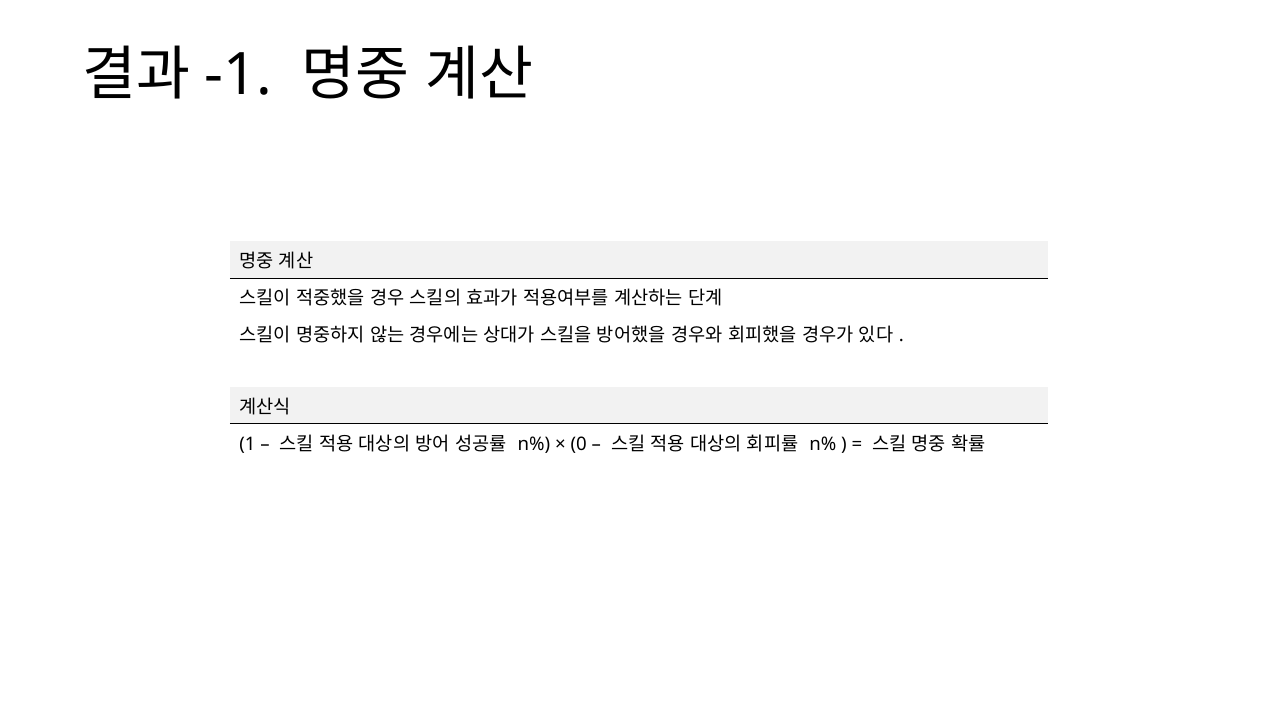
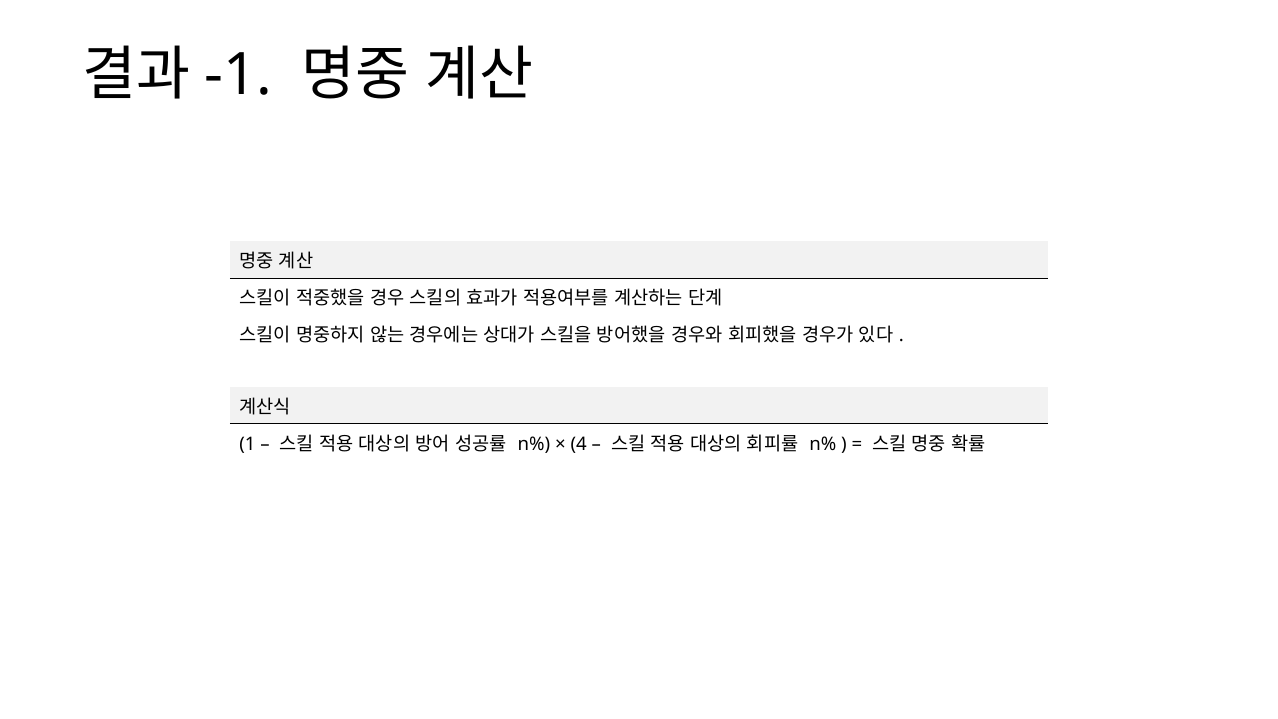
0: 0 -> 4
